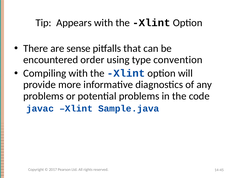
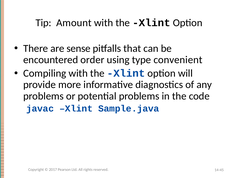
Appears: Appears -> Amount
convention: convention -> convenient
